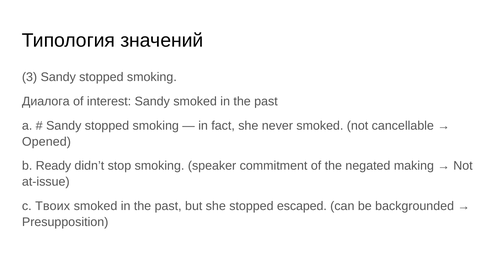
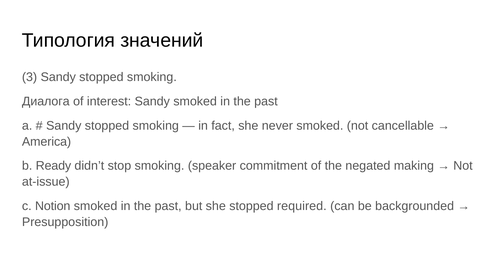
Opened: Opened -> America
Твоих: Твоих -> Notion
escaped: escaped -> required
